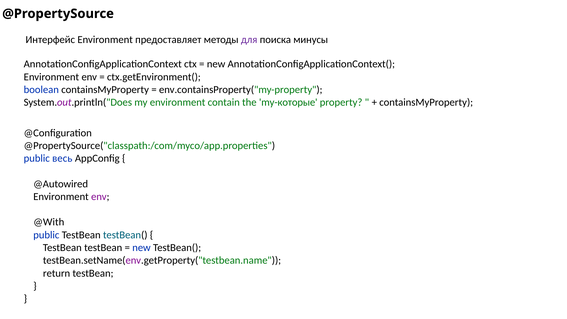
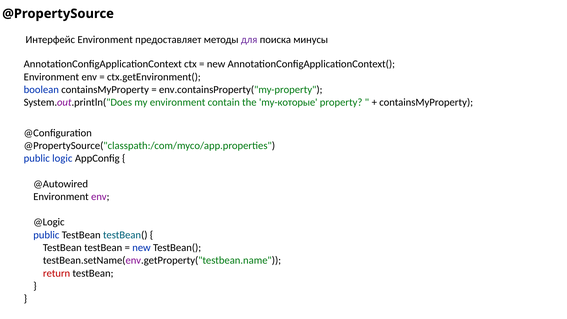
весь: весь -> logic
@With: @With -> @Logic
return colour: black -> red
